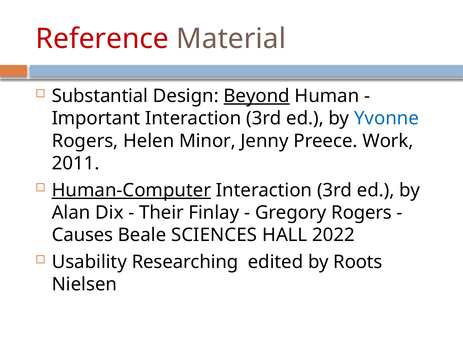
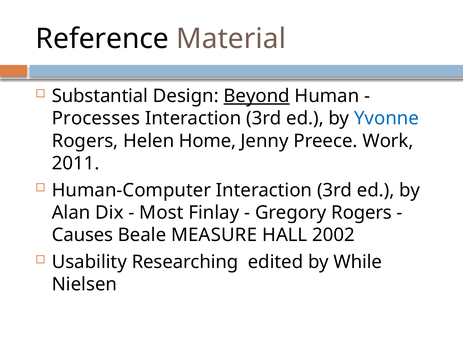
Reference colour: red -> black
Important: Important -> Processes
Minor: Minor -> Home
Human-Computer underline: present -> none
Their: Their -> Most
SCIENCES: SCIENCES -> MEASURE
2022: 2022 -> 2002
Roots: Roots -> While
